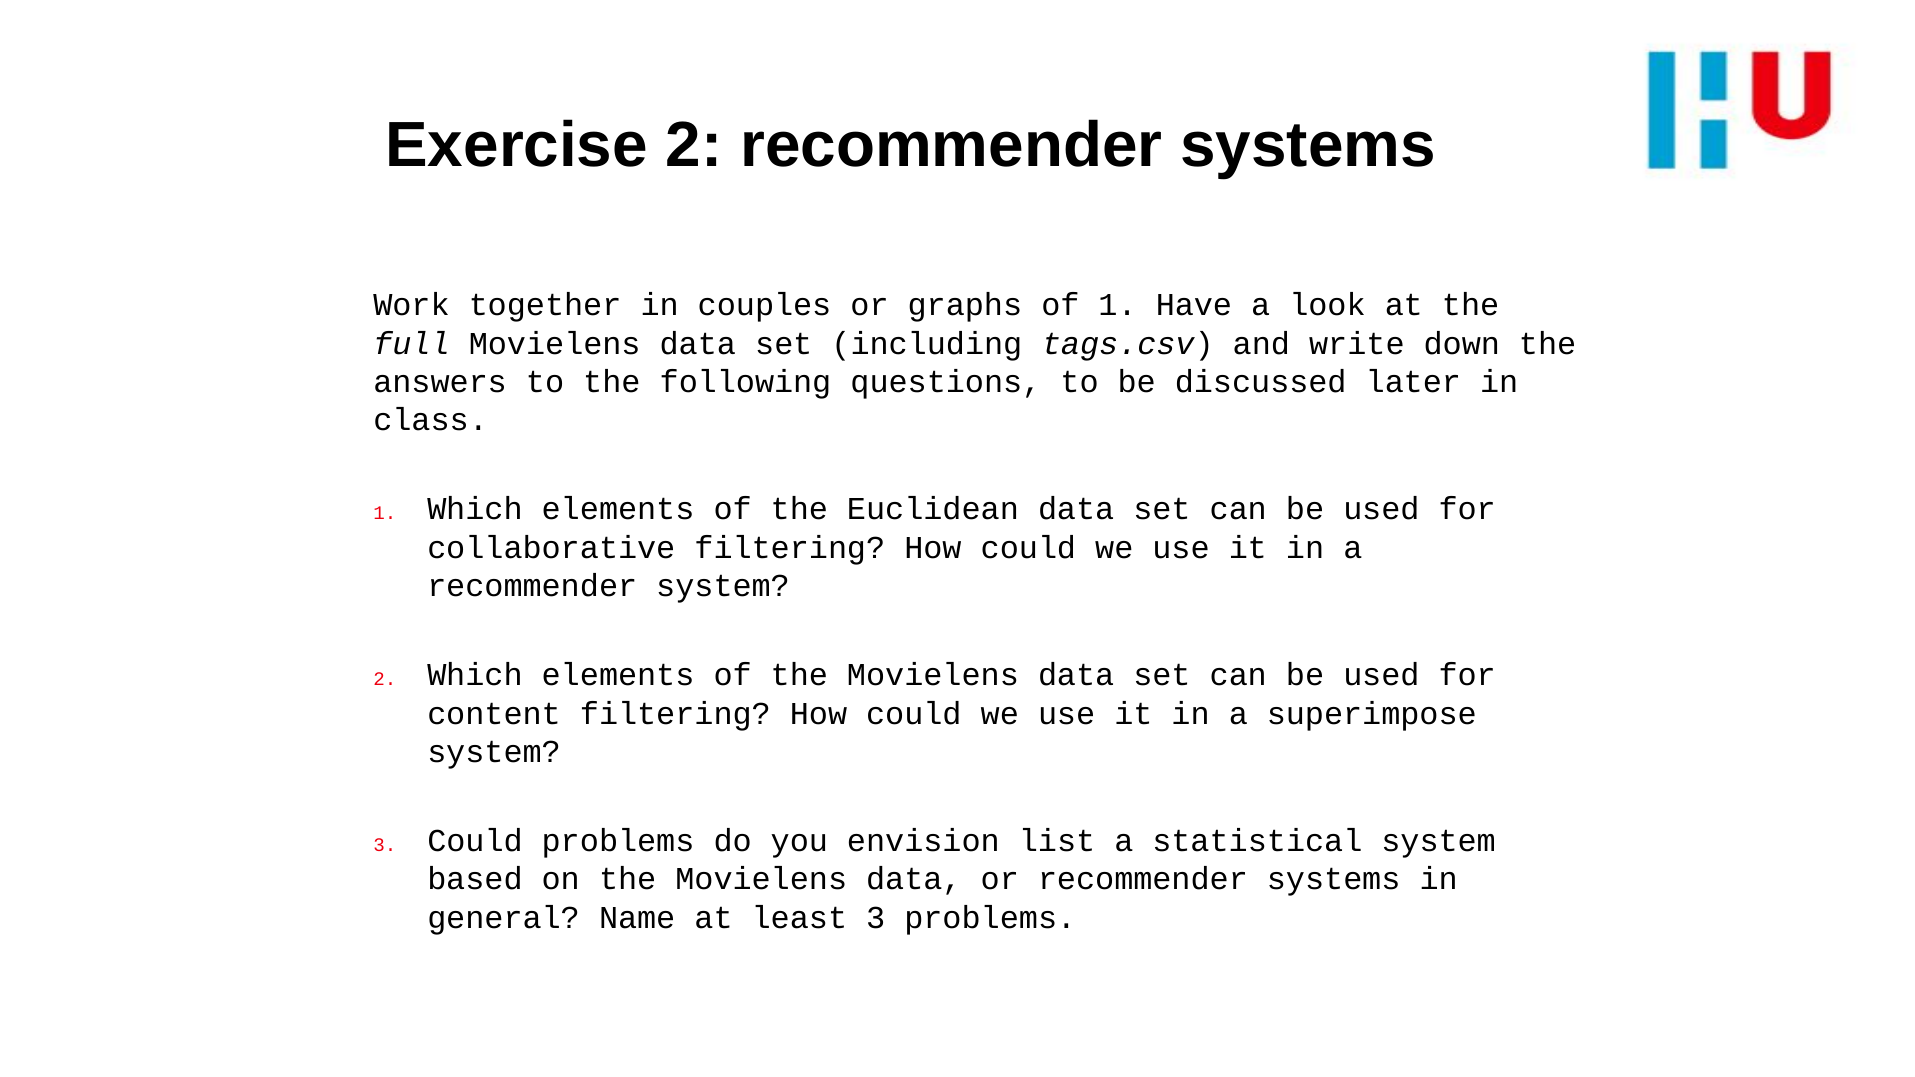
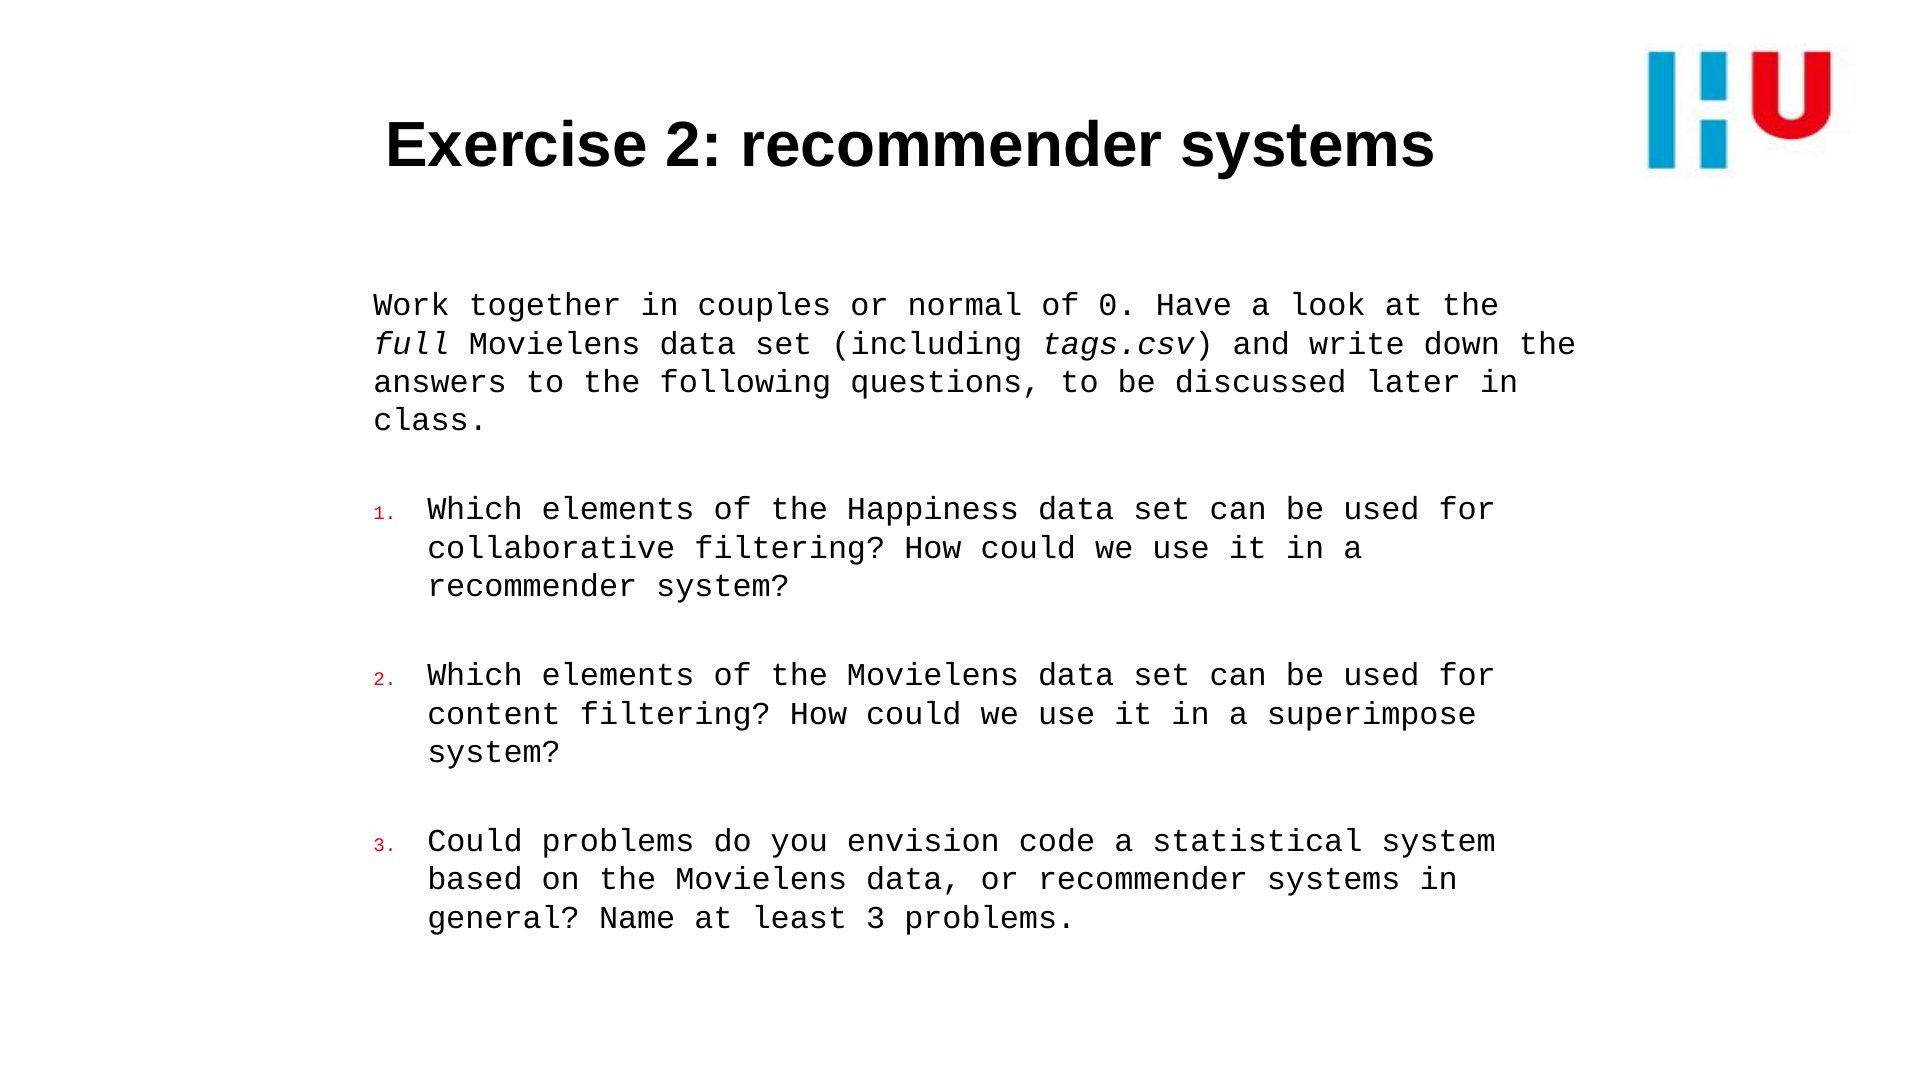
graphs: graphs -> normal
of 1: 1 -> 0
Euclidean: Euclidean -> Happiness
list: list -> code
